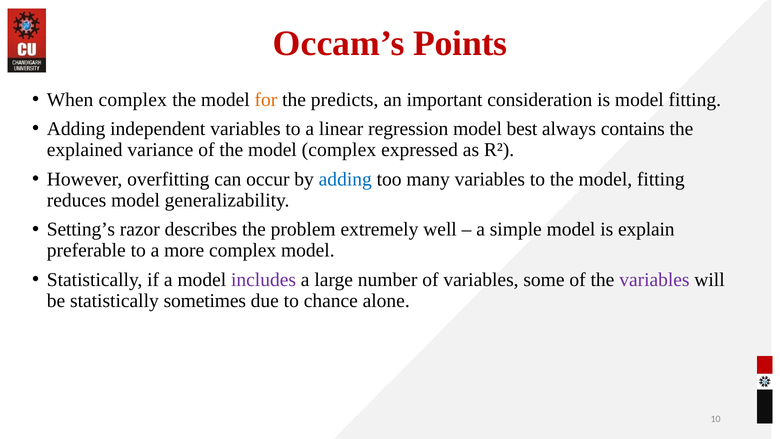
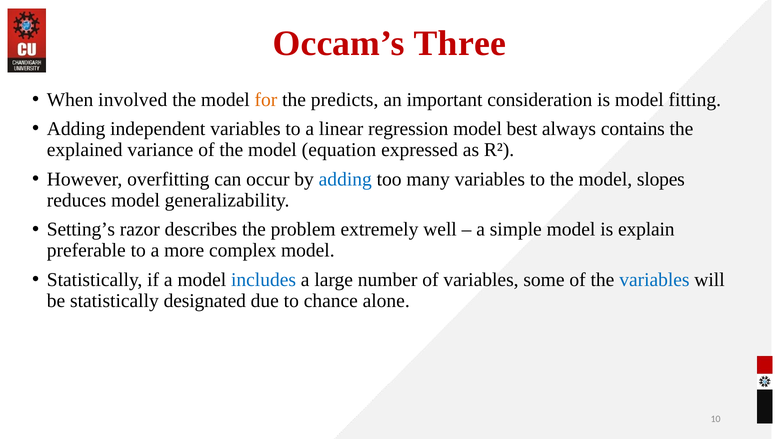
Points: Points -> Three
When complex: complex -> involved
model complex: complex -> equation
the model fitting: fitting -> slopes
includes colour: purple -> blue
variables at (654, 279) colour: purple -> blue
sometimes: sometimes -> designated
